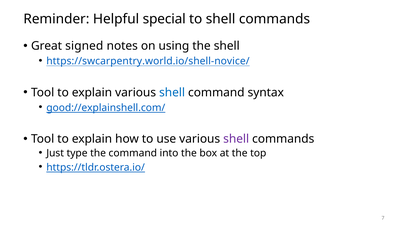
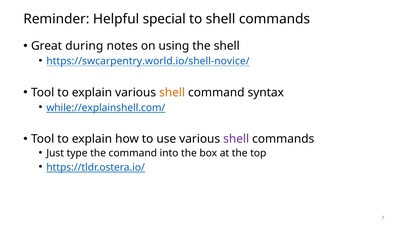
signed: signed -> during
shell at (172, 93) colour: blue -> orange
good://explainshell.com/: good://explainshell.com/ -> while://explainshell.com/
